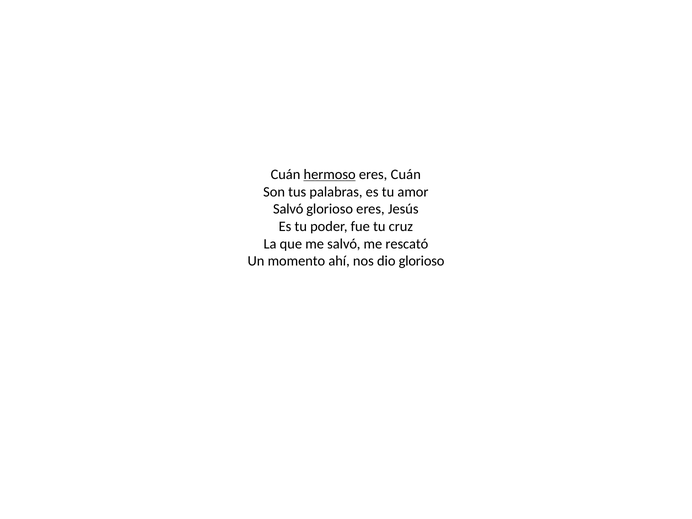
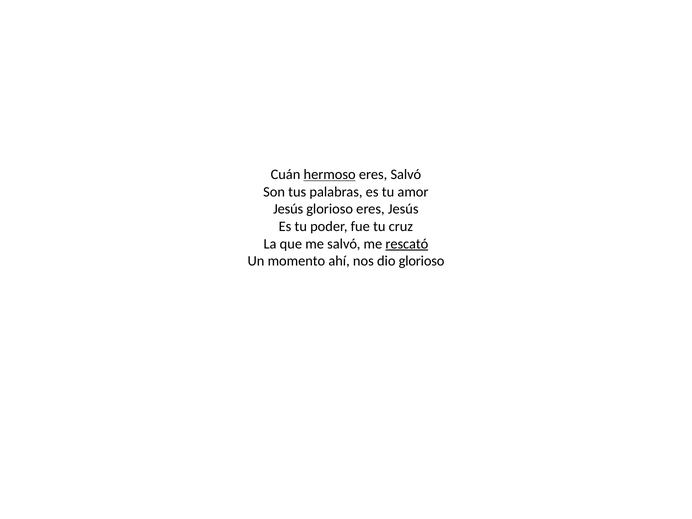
eres Cuán: Cuán -> Salvó
Salvó at (288, 209): Salvó -> Jesús
rescató underline: none -> present
